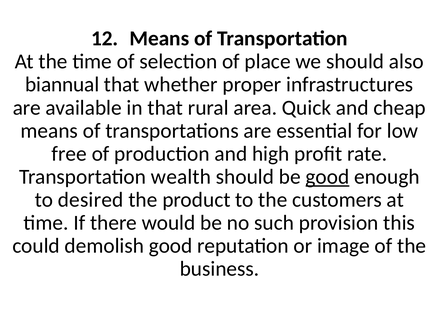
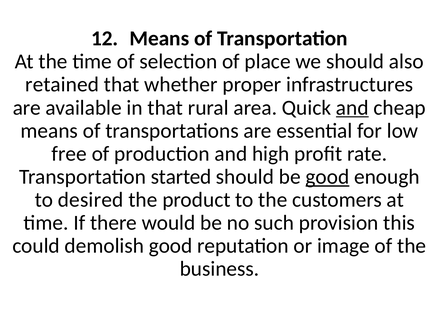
biannual: biannual -> retained
and at (352, 108) underline: none -> present
wealth: wealth -> started
